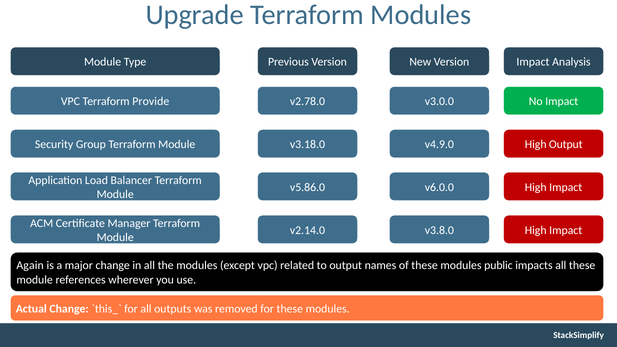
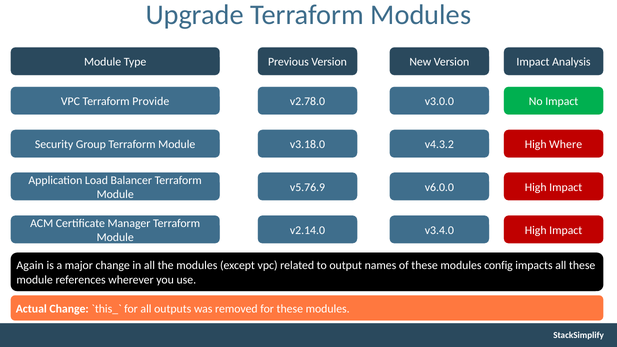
v4.9.0: v4.9.0 -> v4.3.2
High Output: Output -> Where
v5.86.0: v5.86.0 -> v5.76.9
v3.8.0: v3.8.0 -> v3.4.0
public: public -> config
